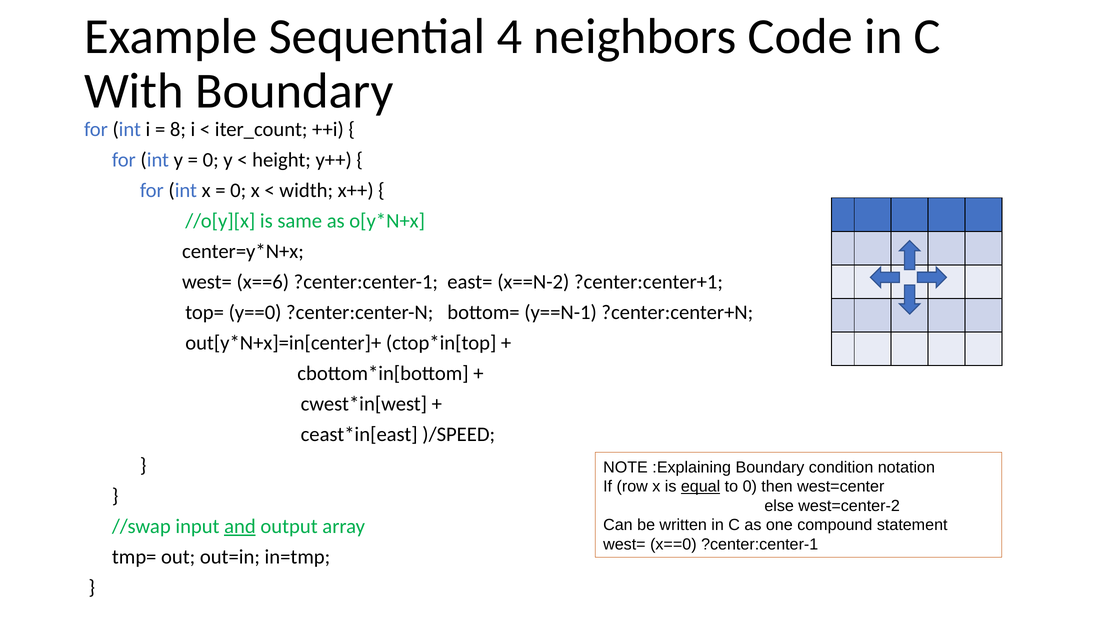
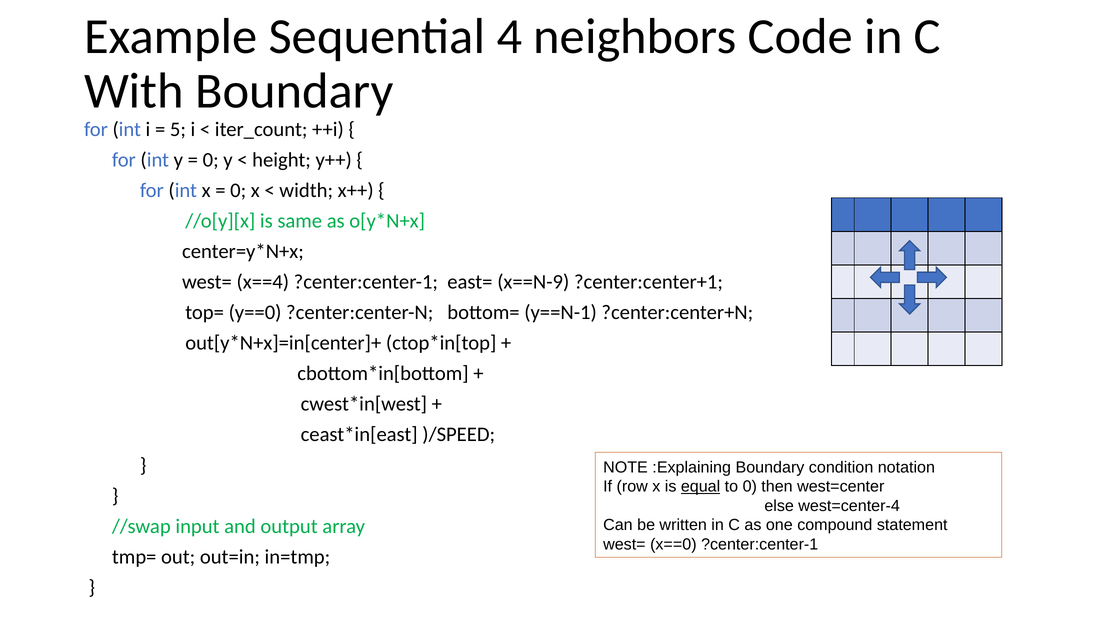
8: 8 -> 5
x==6: x==6 -> x==4
x==N-2: x==N-2 -> x==N-9
west=center-2: west=center-2 -> west=center-4
and underline: present -> none
